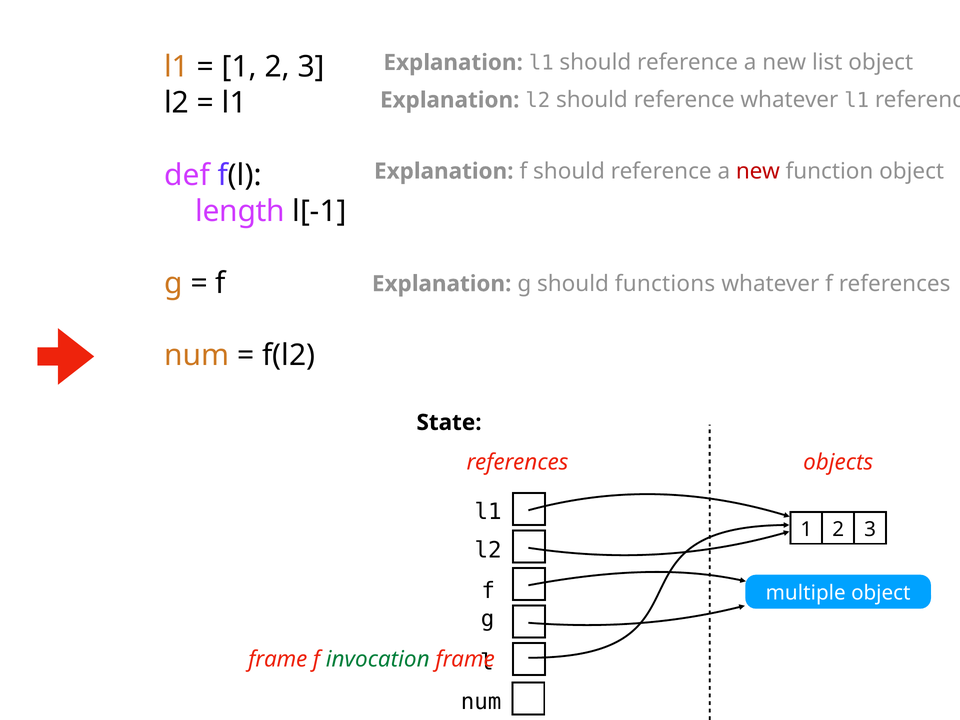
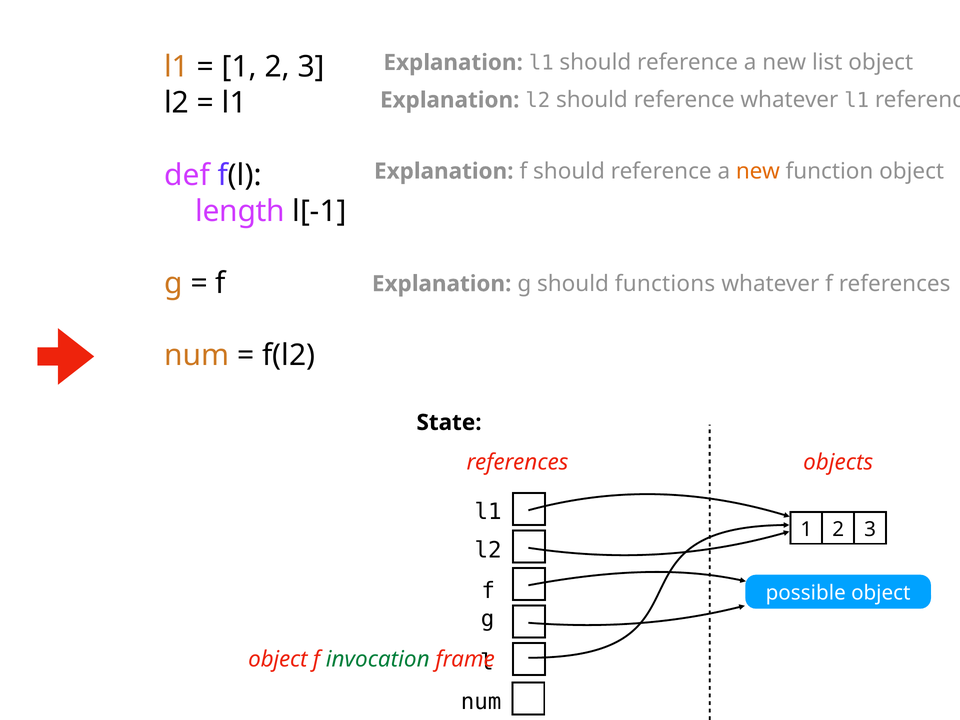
new at (758, 171) colour: red -> orange
multiple: multiple -> possible
frame at (278, 659): frame -> object
